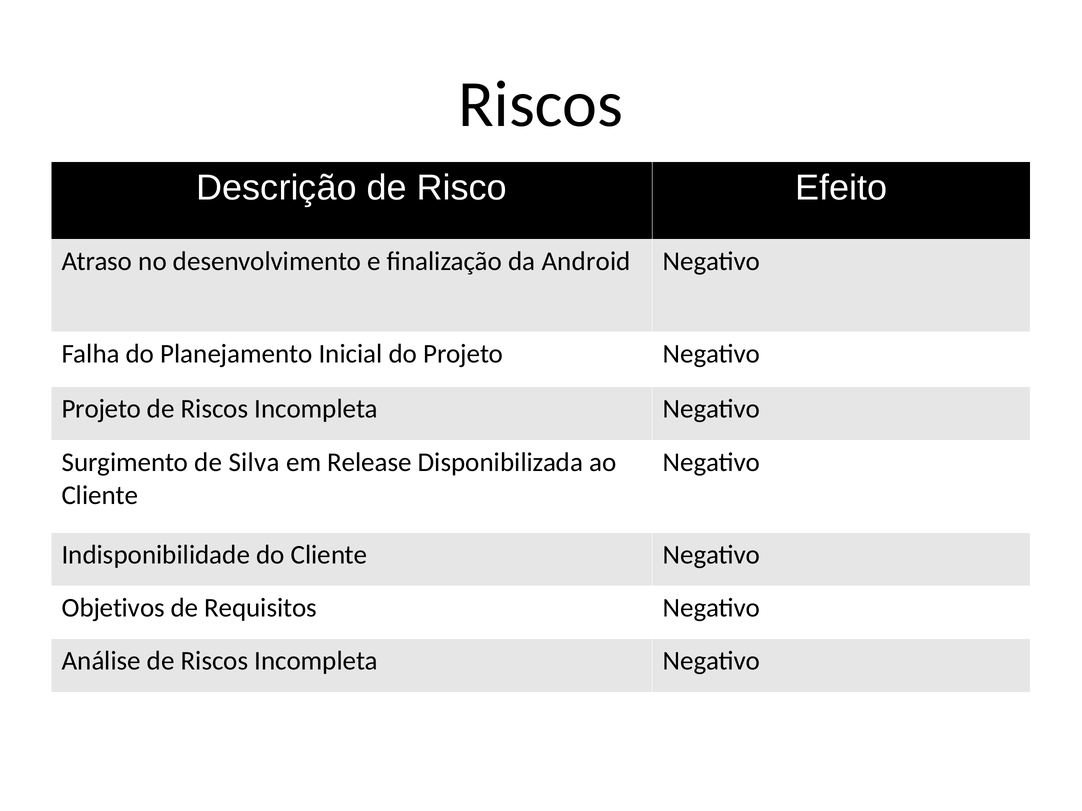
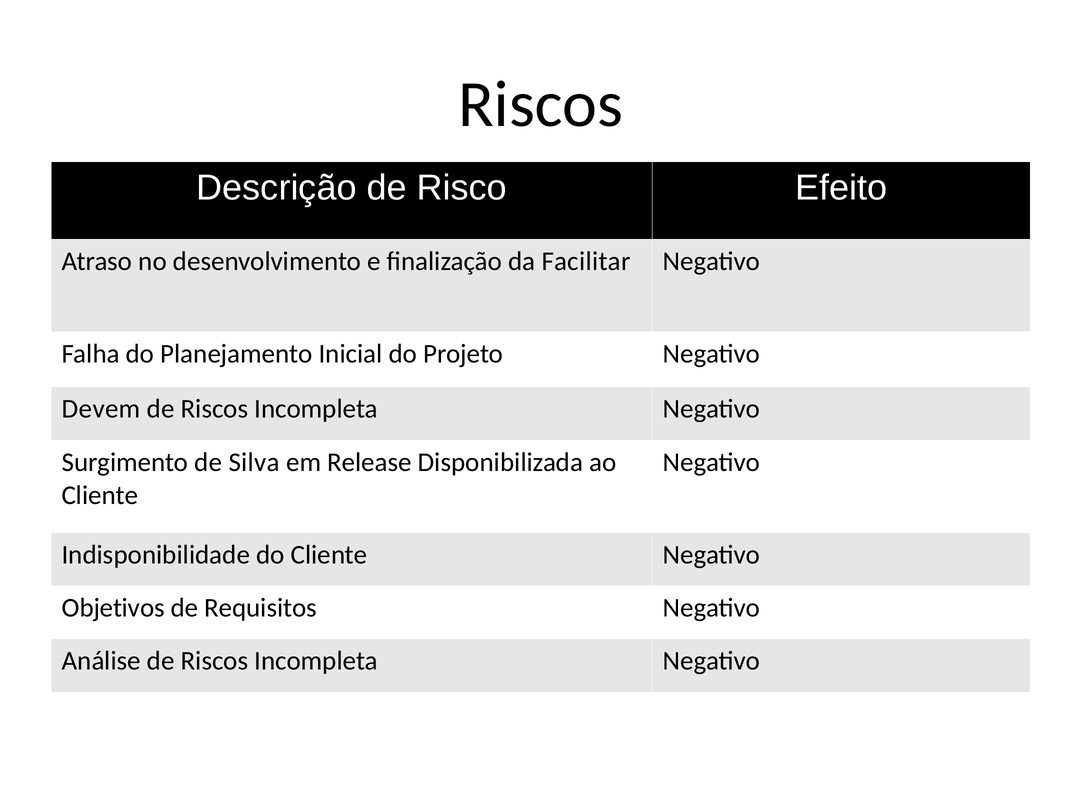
Android: Android -> Facilitar
Projeto at (101, 409): Projeto -> Devem
